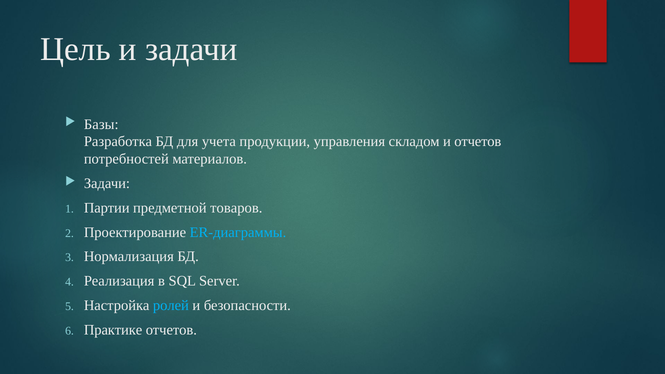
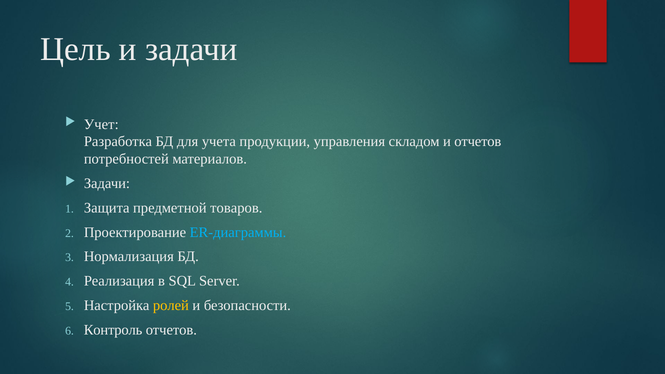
Базы: Базы -> Учет
Партии: Партии -> Защита
ролей colour: light blue -> yellow
Практике: Практике -> Контроль
